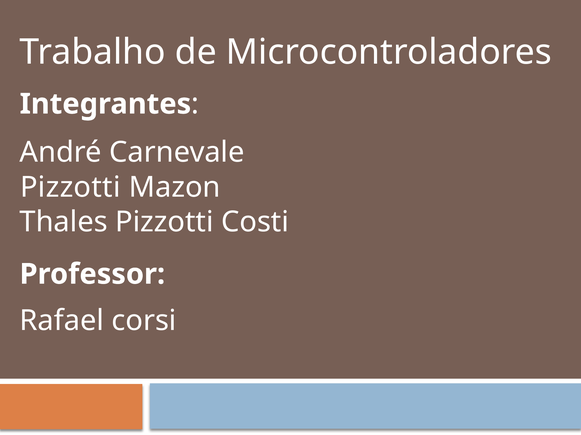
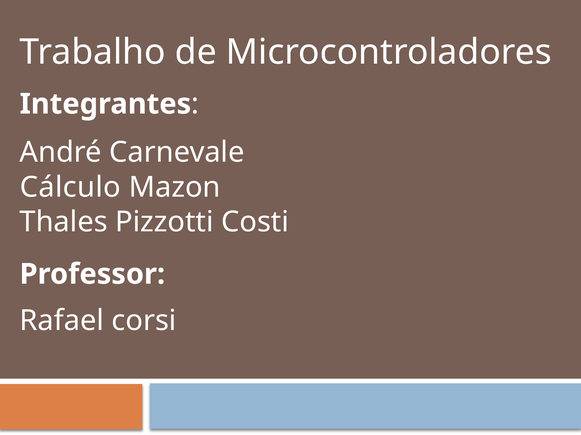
Pizzotti at (70, 187): Pizzotti -> Cálculo
